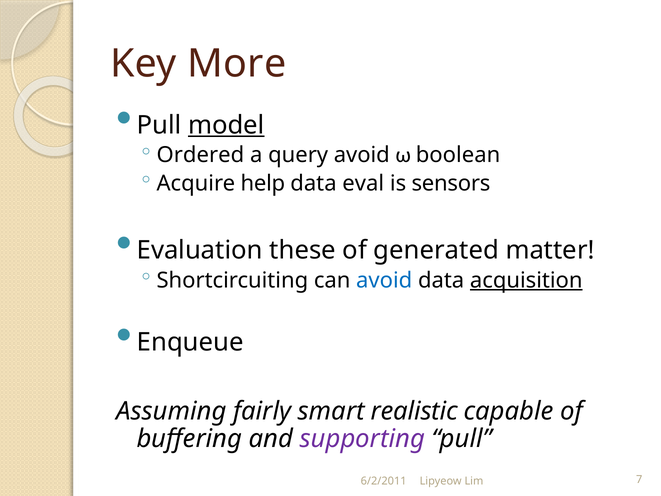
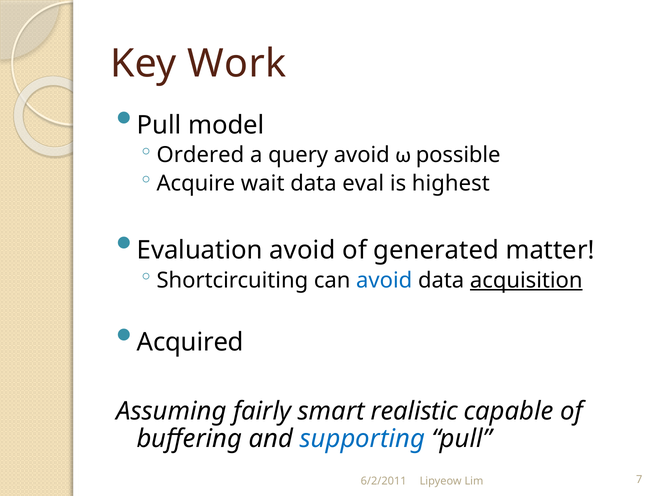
More: More -> Work
model underline: present -> none
boolean: boolean -> possible
help: help -> wait
sensors: sensors -> highest
Evaluation these: these -> avoid
Enqueue: Enqueue -> Acquired
supporting colour: purple -> blue
